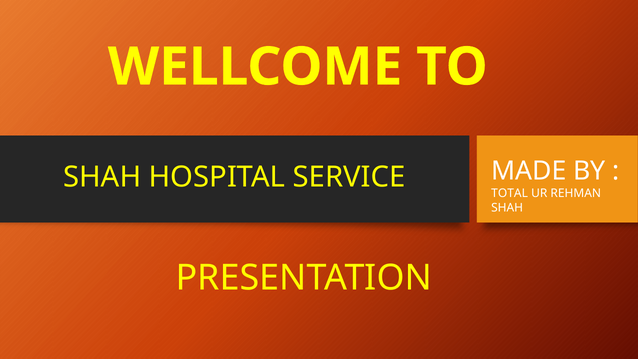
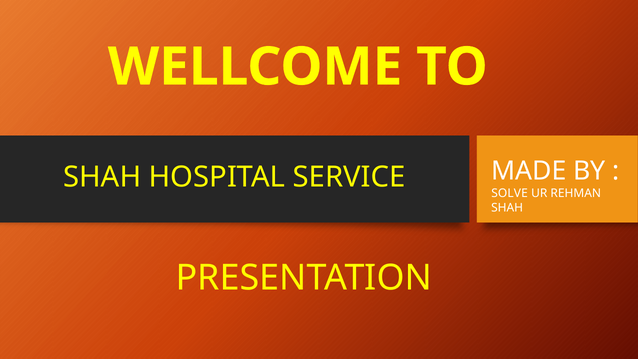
TOTAL: TOTAL -> SOLVE
